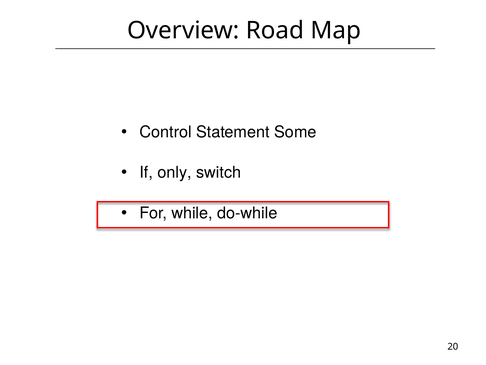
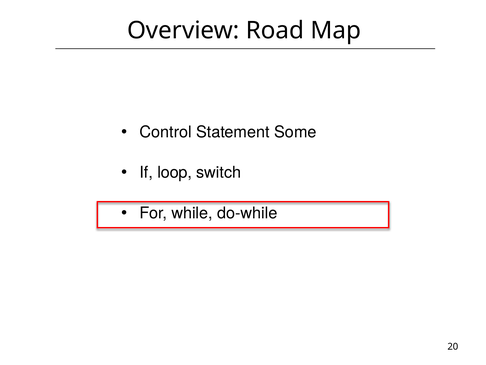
only: only -> loop
